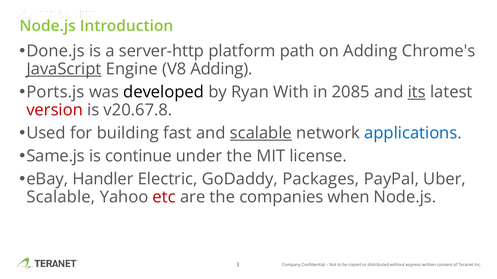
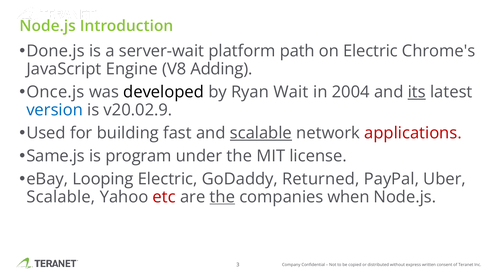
server-http: server-http -> server-wait
on Adding: Adding -> Electric
JavaScript underline: present -> none
Ports.js: Ports.js -> Once.js
With: With -> Wait
2085: 2085 -> 2004
version colour: red -> blue
v20.67.8: v20.67.8 -> v20.02.9
applications colour: blue -> red
continue: continue -> program
Handler: Handler -> Looping
Packages: Packages -> Returned
the at (222, 197) underline: none -> present
